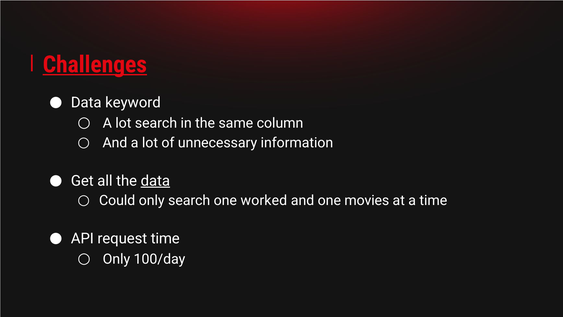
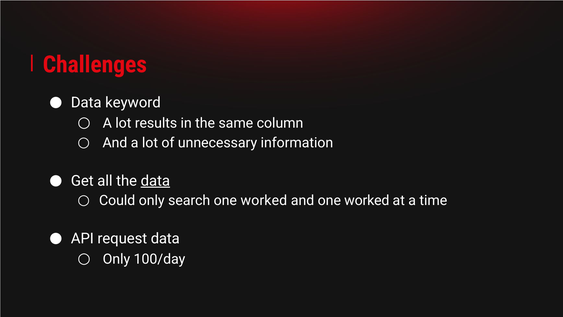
Challenges underline: present -> none
lot search: search -> results
and one movies: movies -> worked
request time: time -> data
